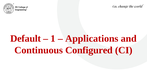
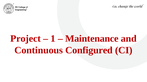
Default: Default -> Project
Applications: Applications -> Maintenance
